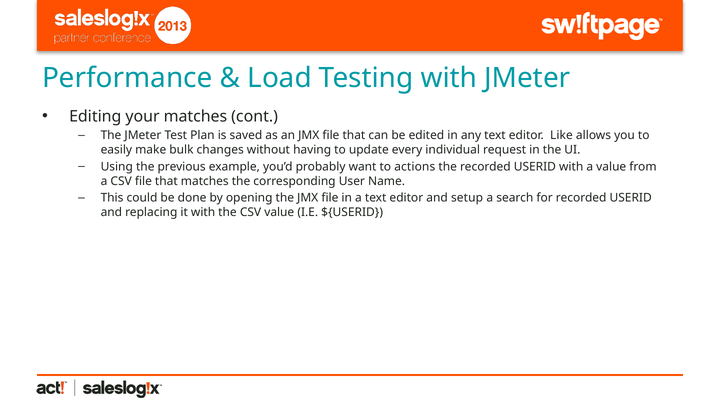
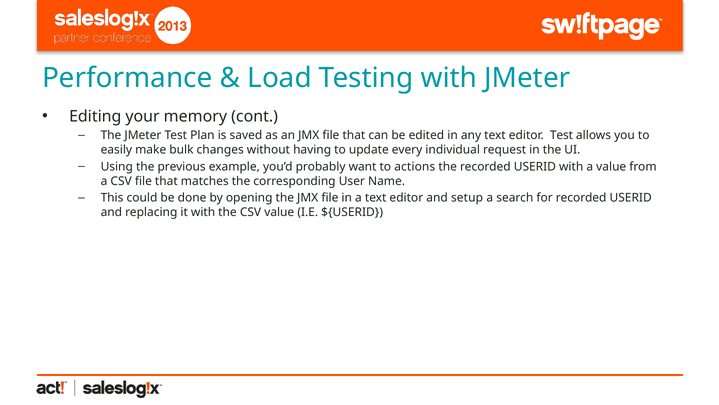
your matches: matches -> memory
editor Like: Like -> Test
